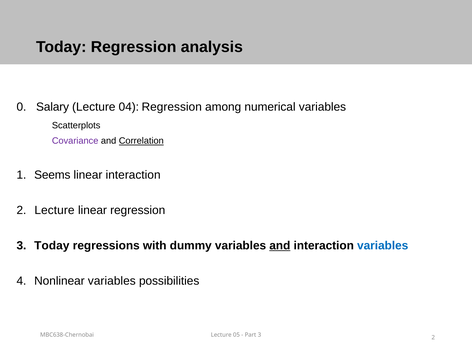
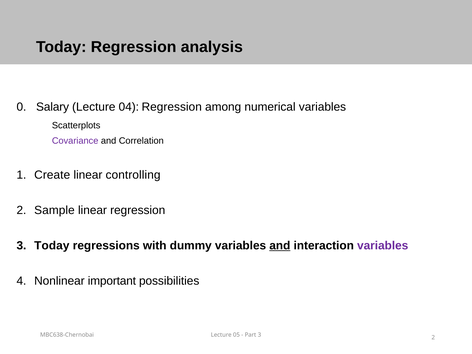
Correlation underline: present -> none
Seems: Seems -> Create
linear interaction: interaction -> controlling
2 Lecture: Lecture -> Sample
variables at (383, 246) colour: blue -> purple
Nonlinear variables: variables -> important
